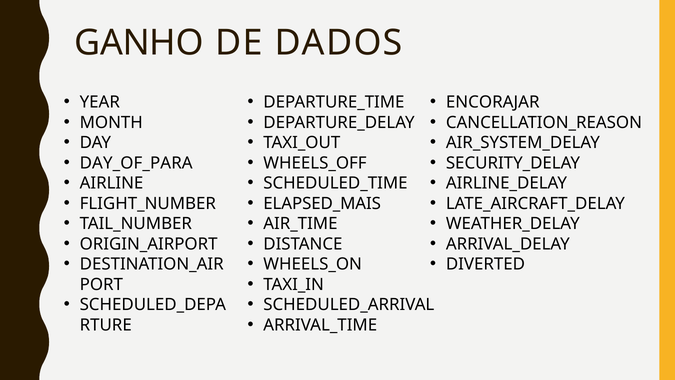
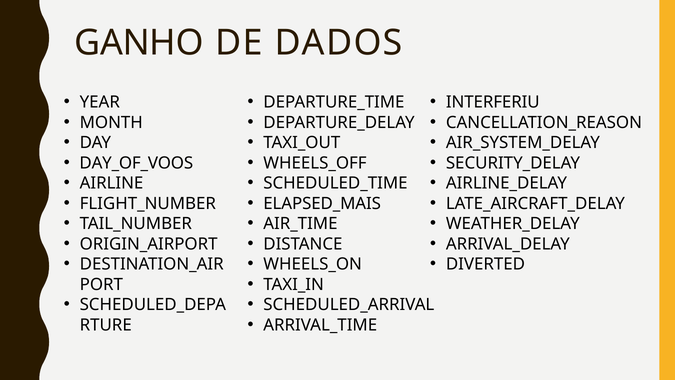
ENCORAJAR: ENCORAJAR -> INTERFERIU
DAY_OF_PARA: DAY_OF_PARA -> DAY_OF_VOOS
